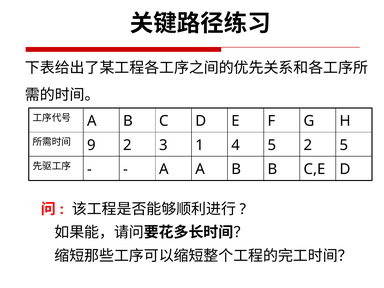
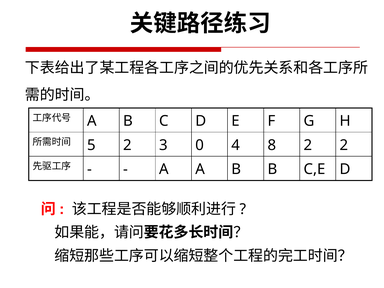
9: 9 -> 5
1: 1 -> 0
4 5: 5 -> 8
2 5: 5 -> 2
